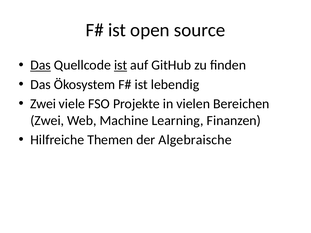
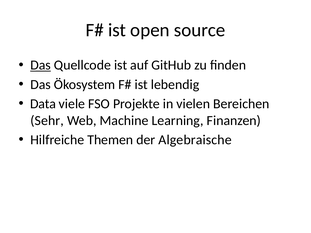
ist at (121, 65) underline: present -> none
Zwei at (43, 104): Zwei -> Data
Zwei at (47, 121): Zwei -> Sehr
